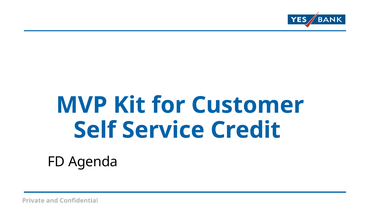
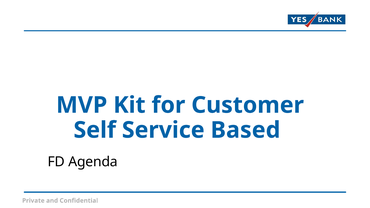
Credit: Credit -> Based
